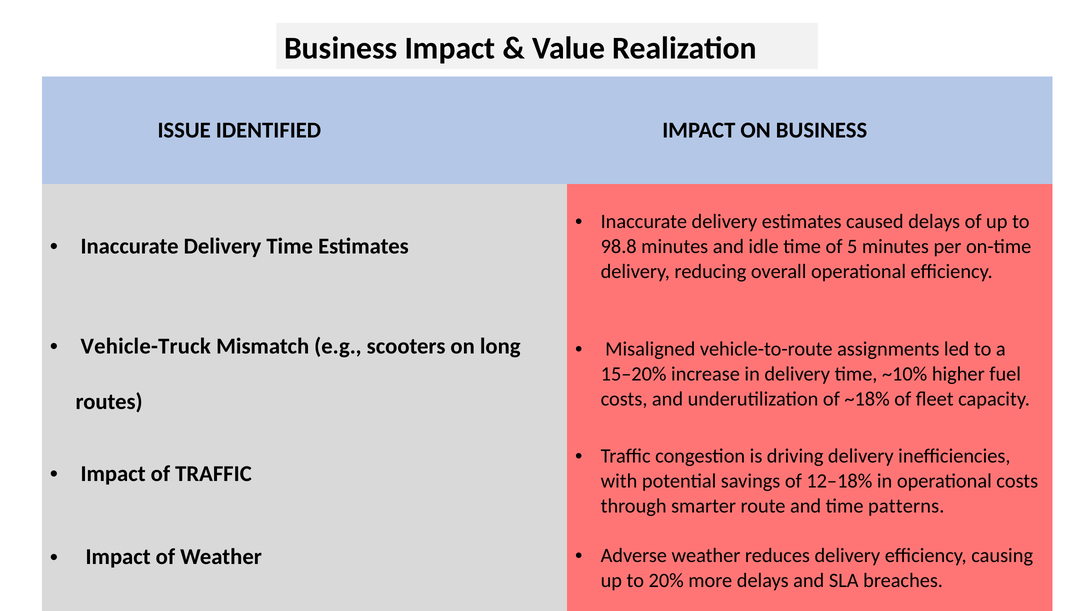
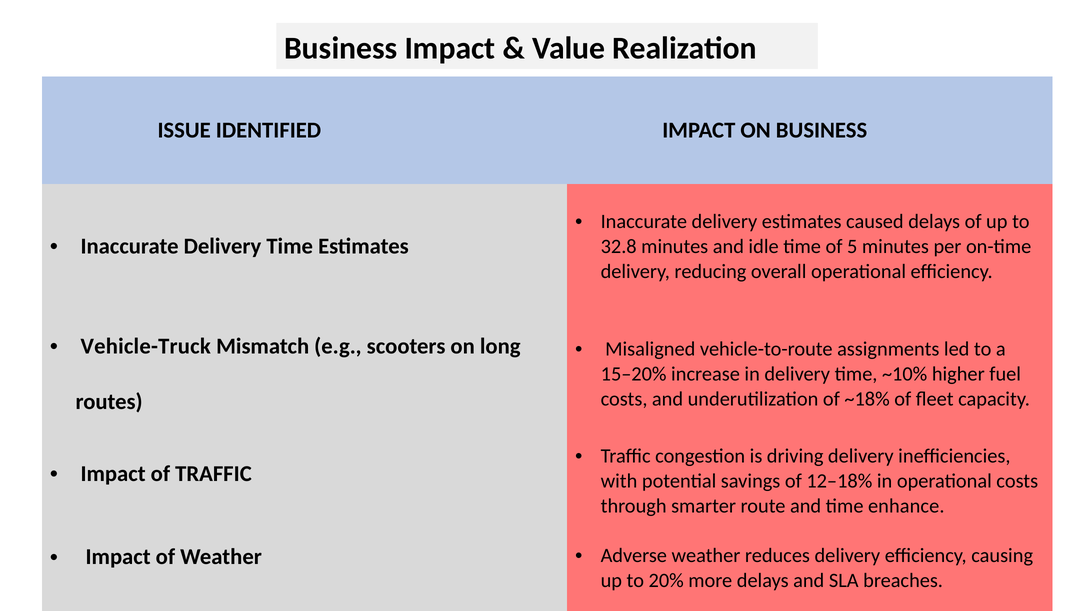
98.8: 98.8 -> 32.8
patterns: patterns -> enhance
